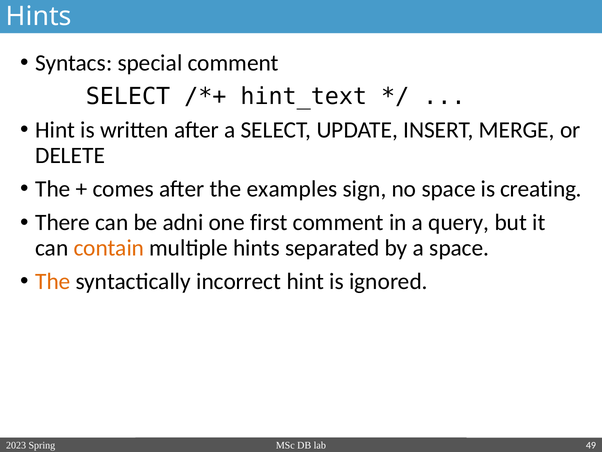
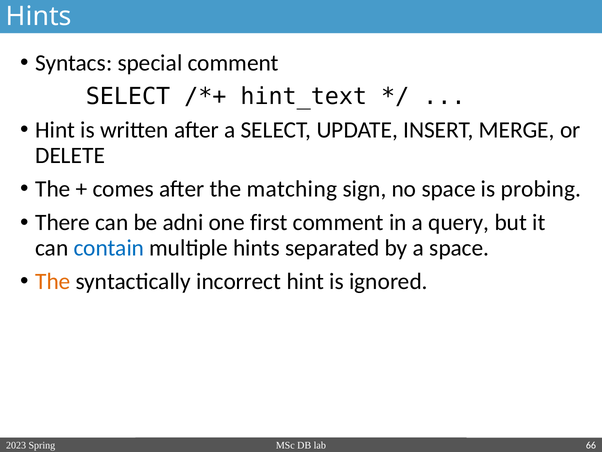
examples: examples -> matching
creating: creating -> probing
contain colour: orange -> blue
49: 49 -> 66
